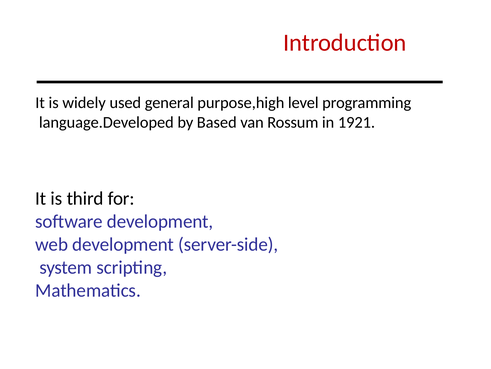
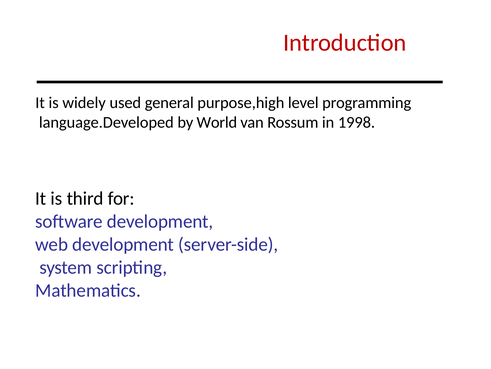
Based: Based -> World
1921: 1921 -> 1998
